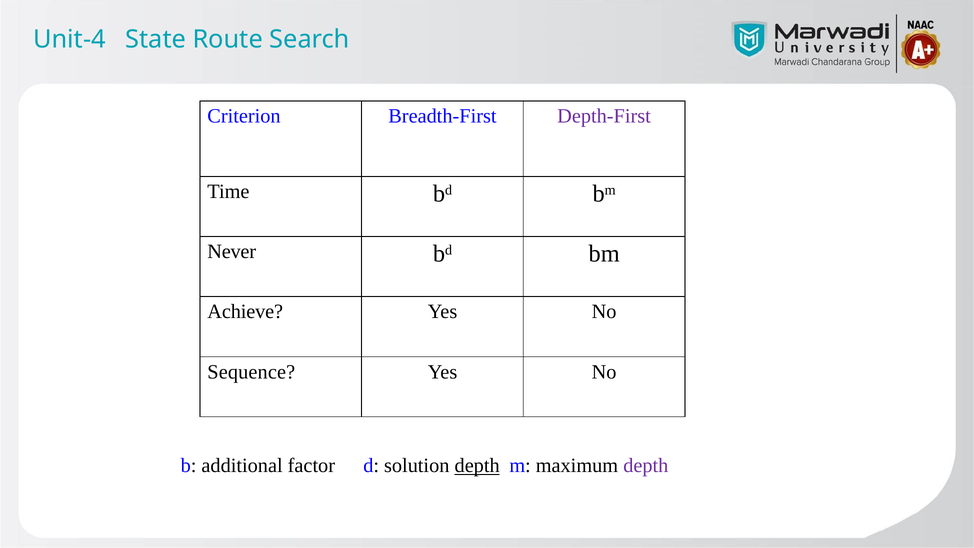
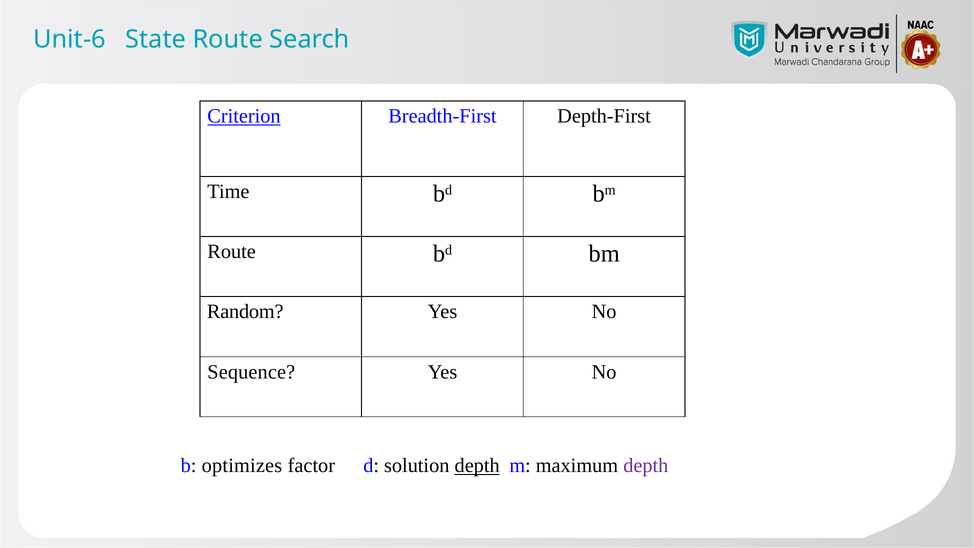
Unit-4: Unit-4 -> Unit-6
Criterion underline: none -> present
Depth-First colour: purple -> black
Never at (232, 252): Never -> Route
Achieve: Achieve -> Random
additional: additional -> optimizes
